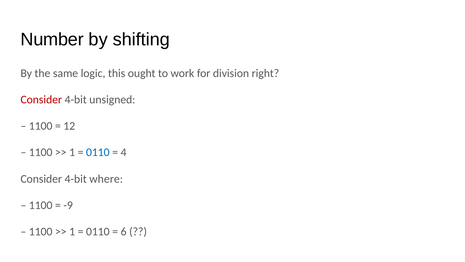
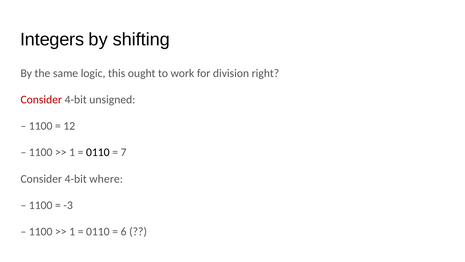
Number: Number -> Integers
0110 at (98, 152) colour: blue -> black
4: 4 -> 7
-9: -9 -> -3
